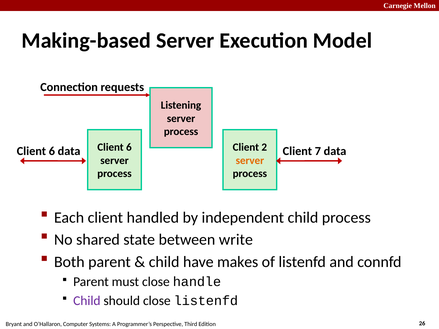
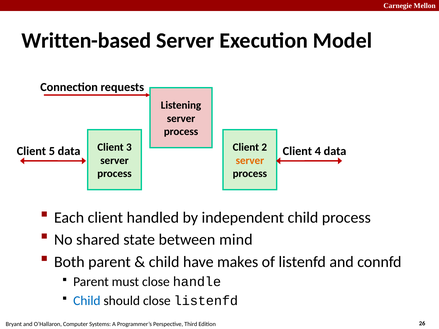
Making-based: Making-based -> Written-based
6 at (129, 147): 6 -> 3
6 at (52, 151): 6 -> 5
7: 7 -> 4
write: write -> mind
Child at (87, 301) colour: purple -> blue
